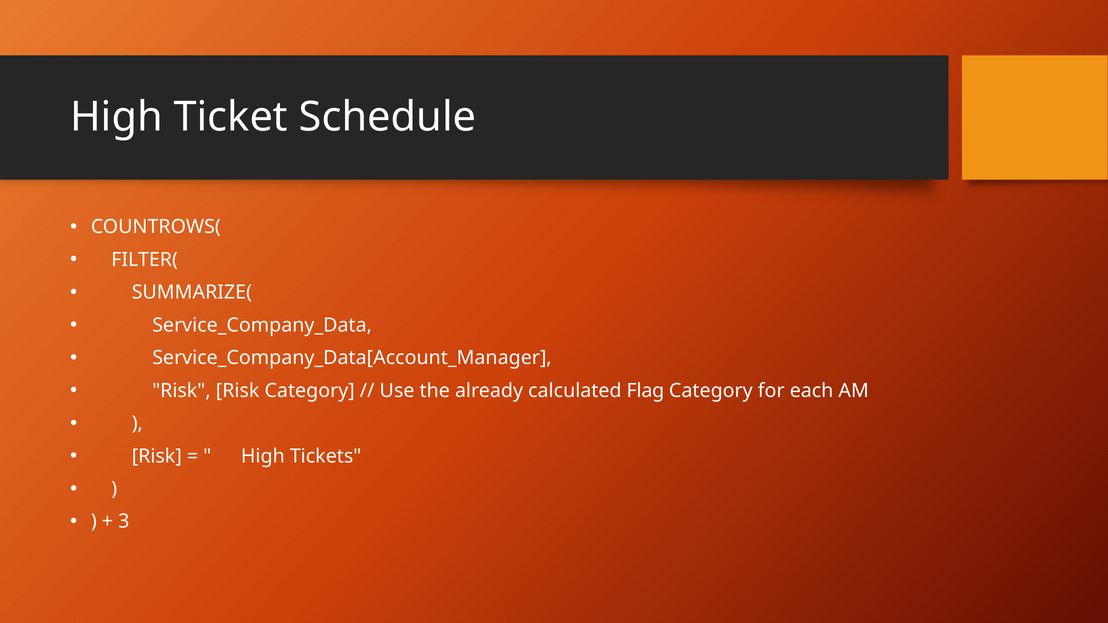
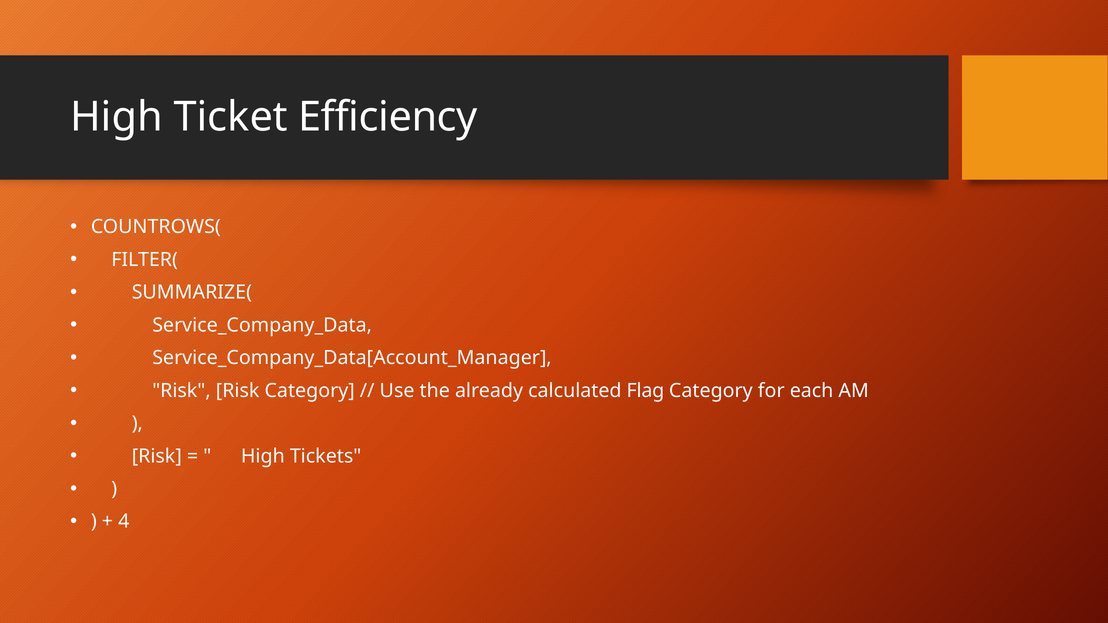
Schedule: Schedule -> Efficiency
3: 3 -> 4
